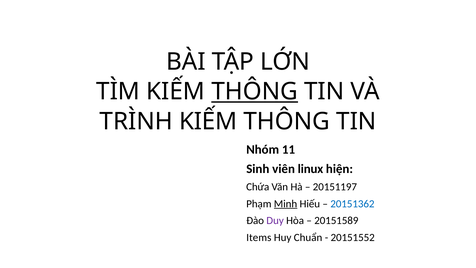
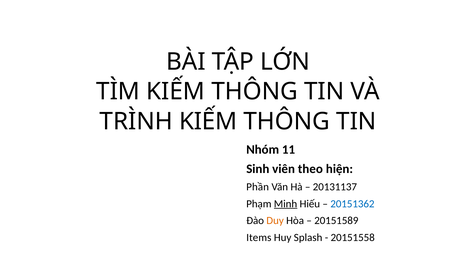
THÔNG at (255, 92) underline: present -> none
linux: linux -> theo
Chứa: Chứa -> Phần
20151197: 20151197 -> 20131137
Duy colour: purple -> orange
Chuẩn: Chuẩn -> Splash
20151552: 20151552 -> 20151558
